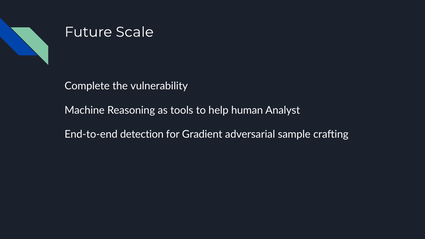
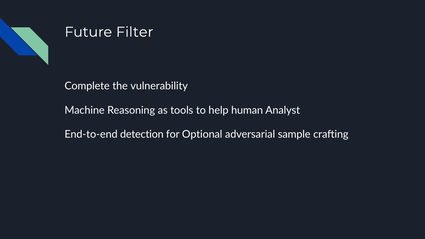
Scale: Scale -> Filter
Gradient: Gradient -> Optional
